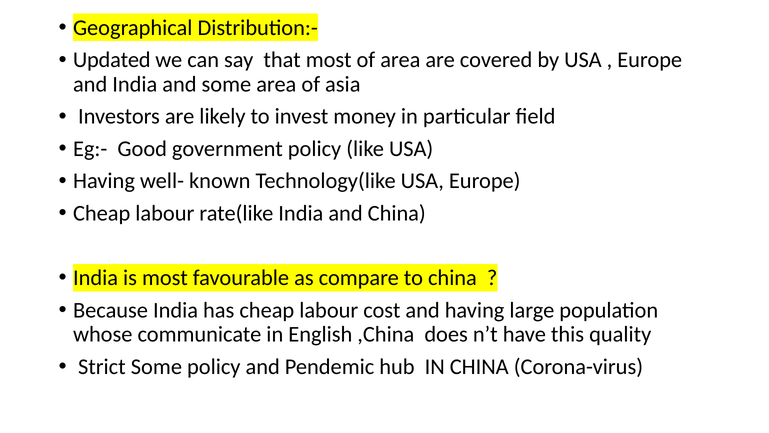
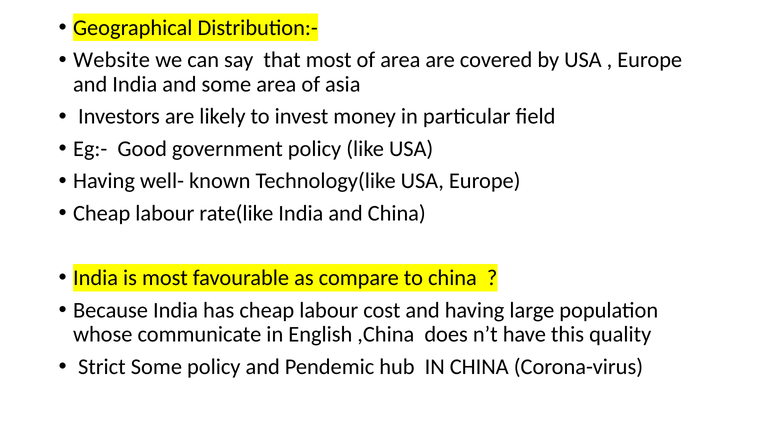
Updated: Updated -> Website
